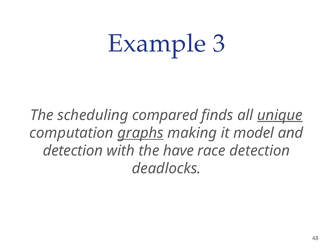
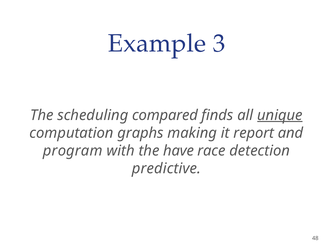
graphs underline: present -> none
model: model -> report
detection at (73, 151): detection -> program
deadlocks: deadlocks -> predictive
